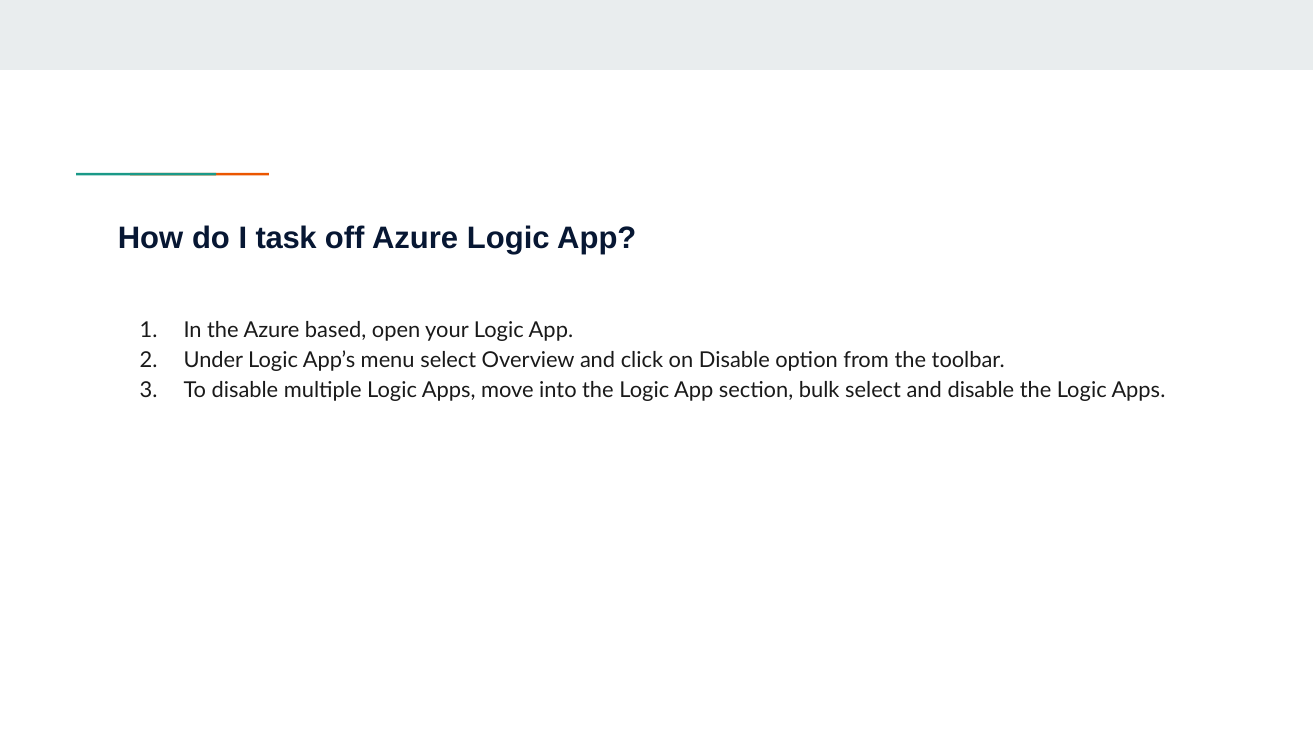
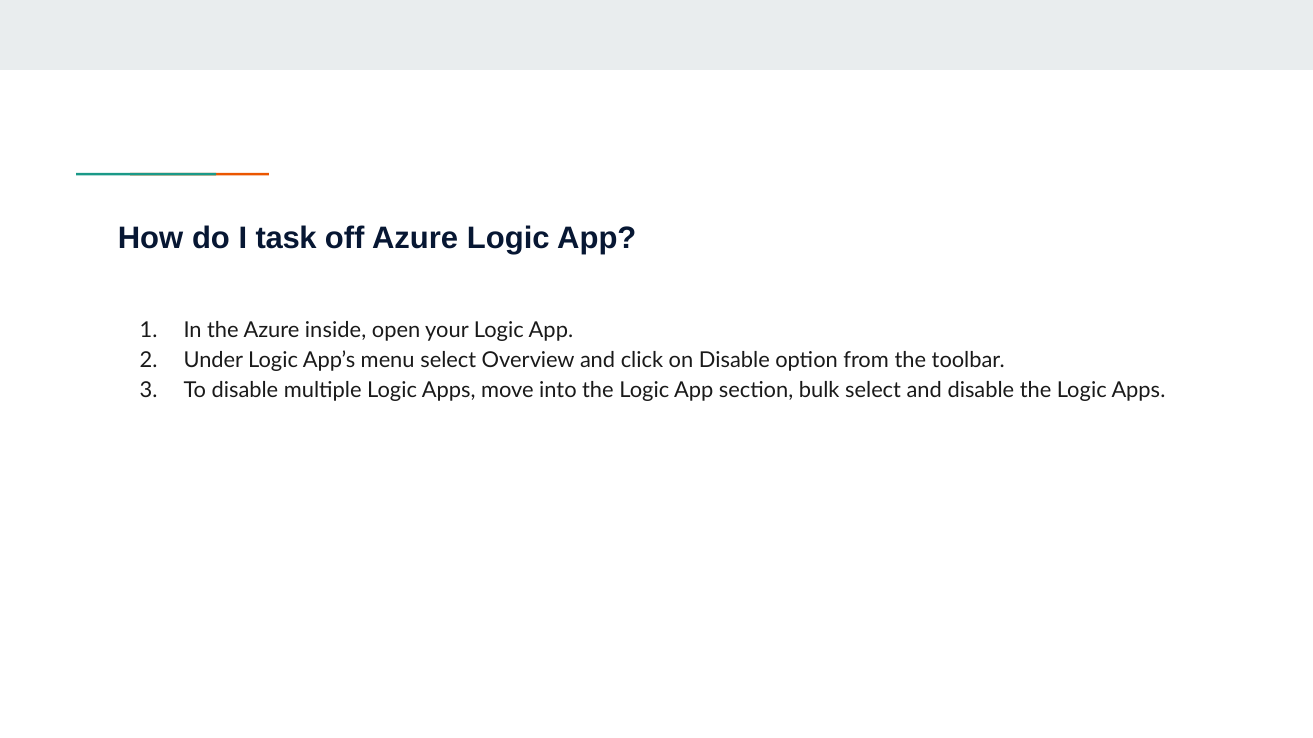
based: based -> inside
